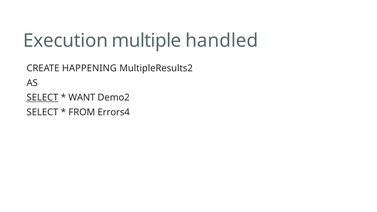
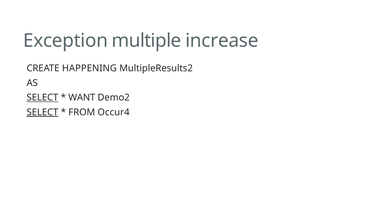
Execution: Execution -> Exception
handled: handled -> increase
SELECT at (42, 112) underline: none -> present
Errors4: Errors4 -> Occur4
